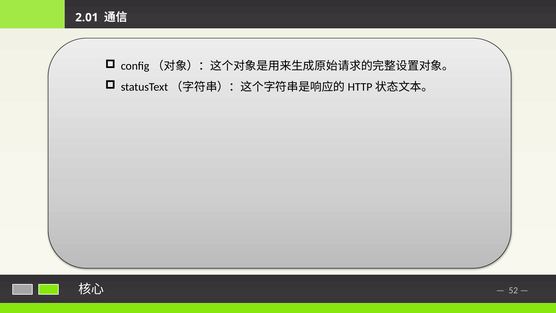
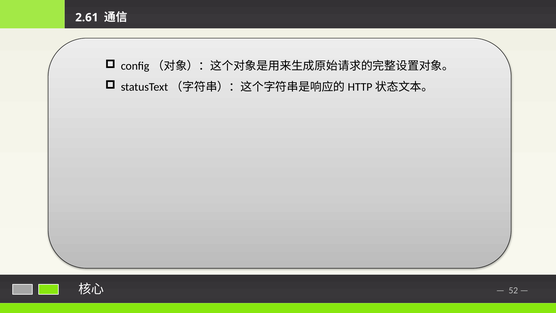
2.01: 2.01 -> 2.61
